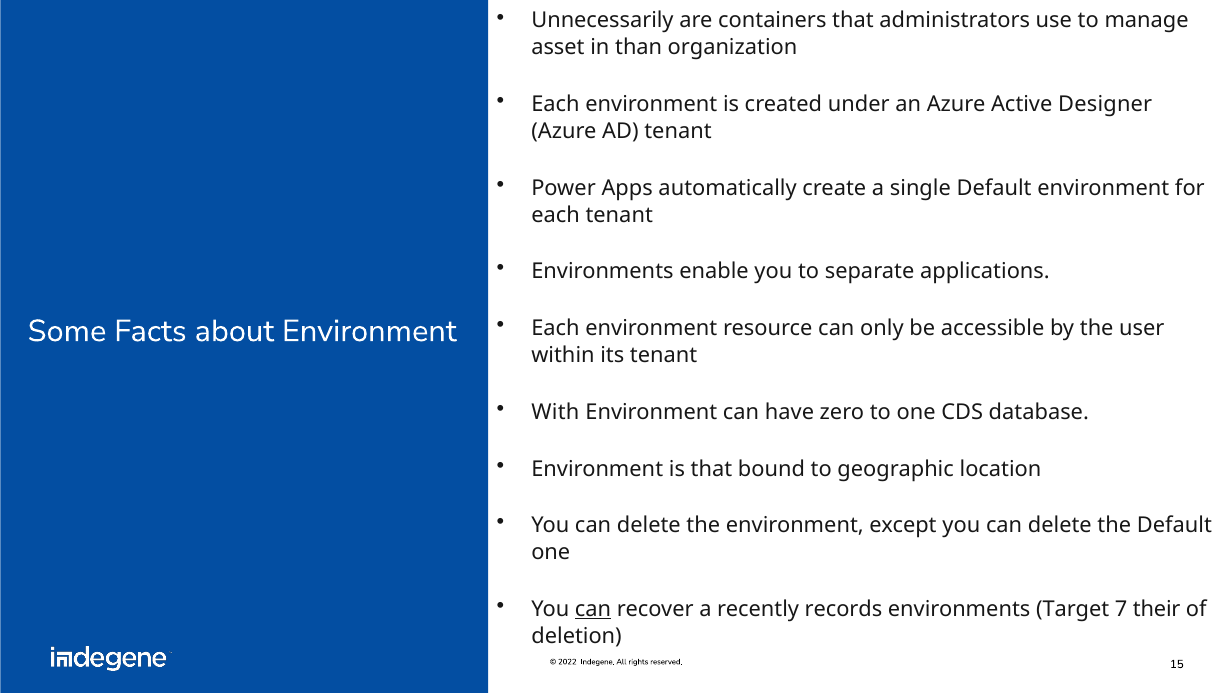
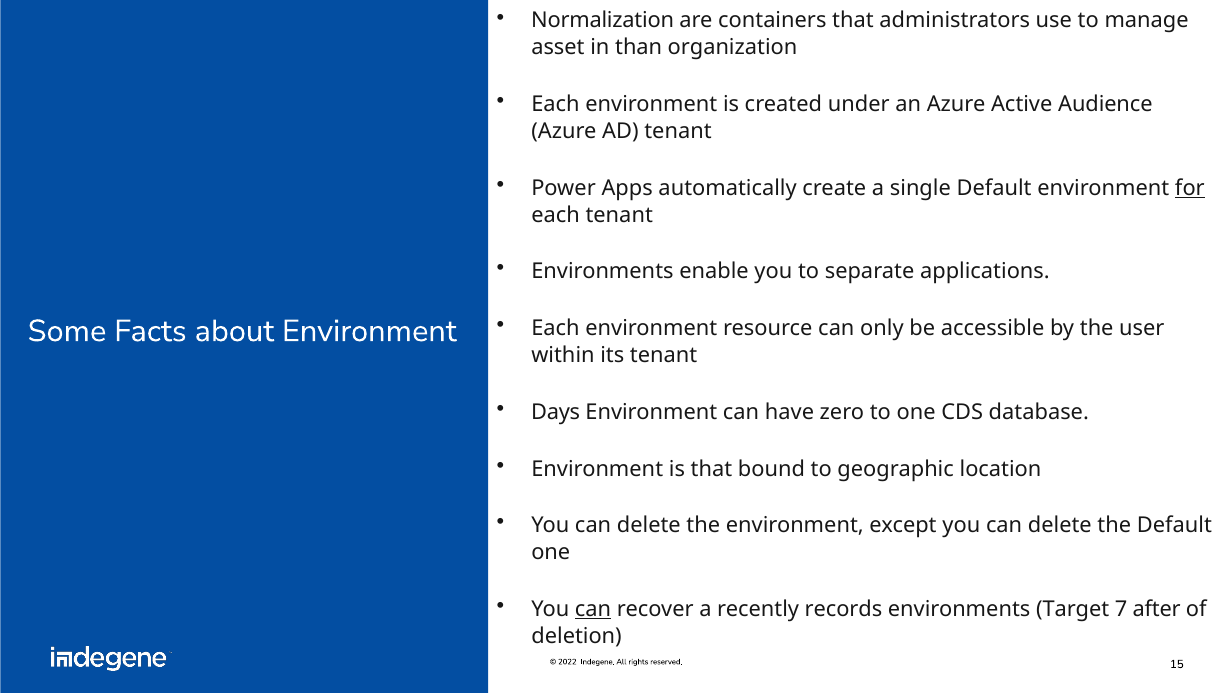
Unnecessarily: Unnecessarily -> Normalization
Designer: Designer -> Audience
for underline: none -> present
With: With -> Days
their: their -> after
